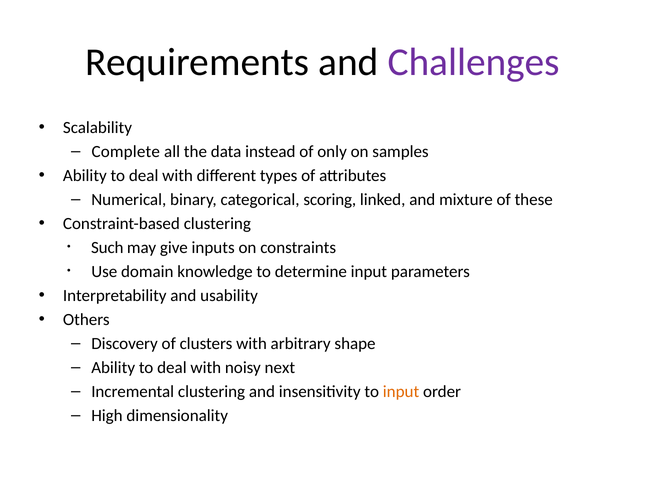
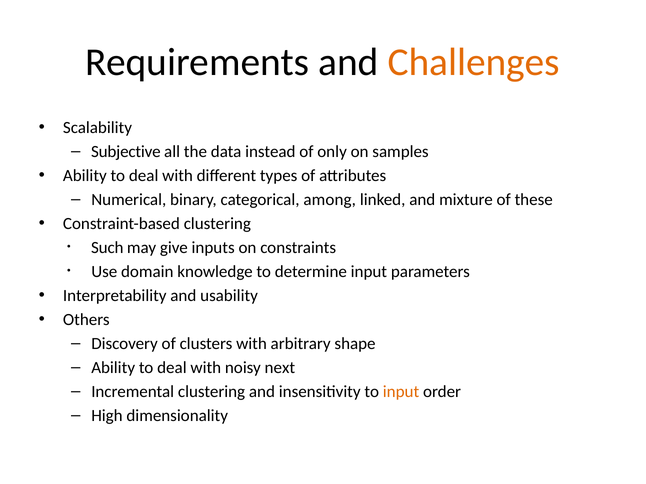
Challenges colour: purple -> orange
Complete: Complete -> Subjective
scoring: scoring -> among
